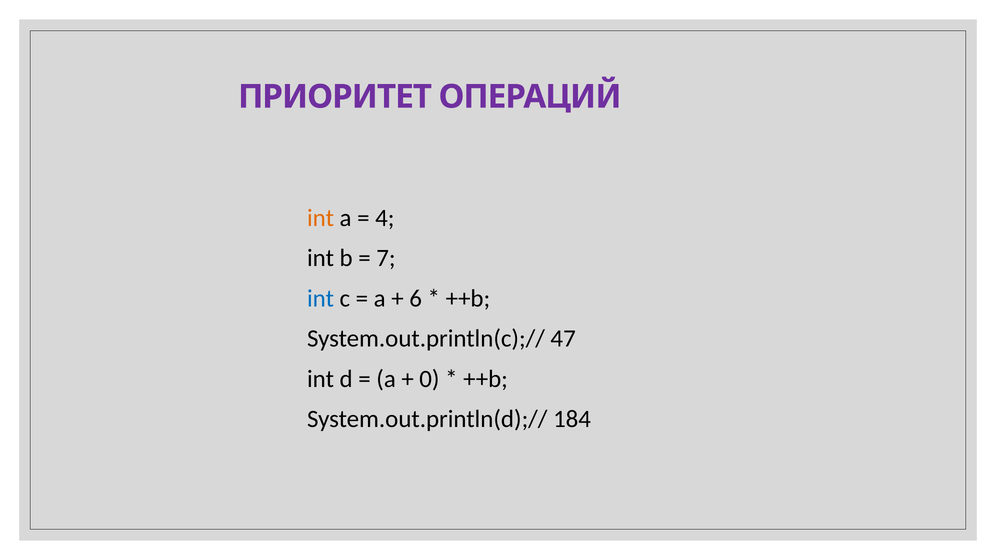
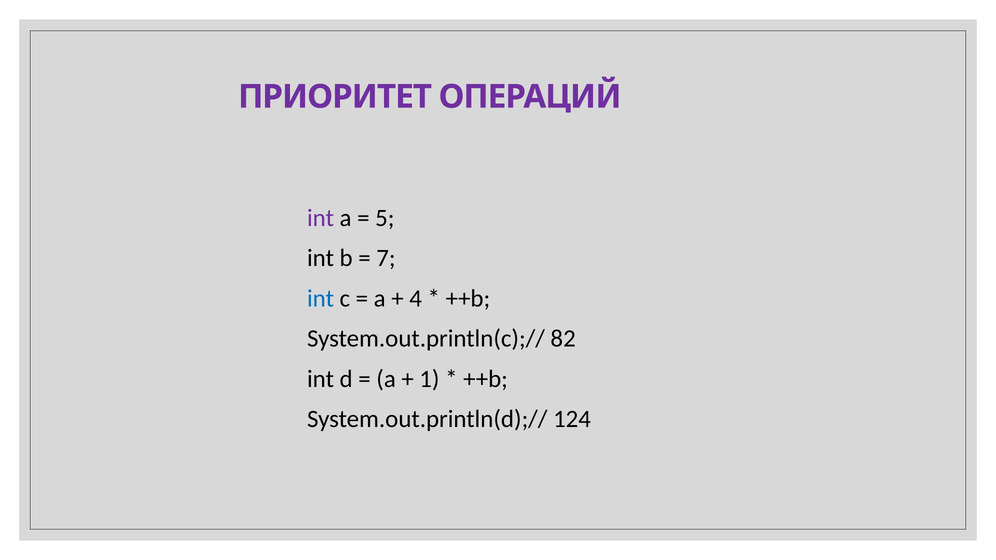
int at (321, 218) colour: orange -> purple
4: 4 -> 5
6: 6 -> 4
47: 47 -> 82
0: 0 -> 1
184: 184 -> 124
